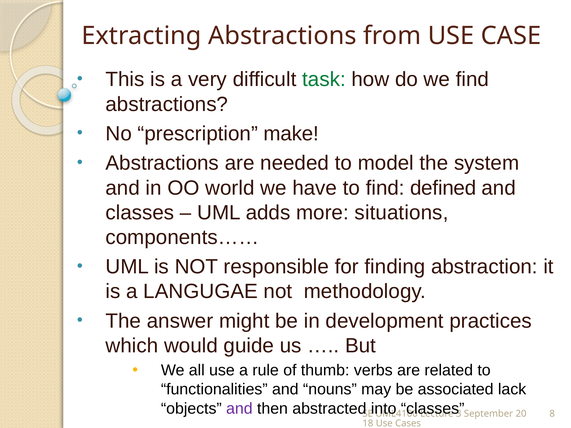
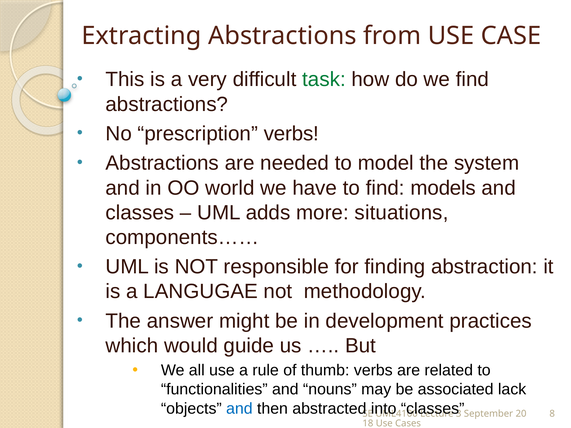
prescription make: make -> verbs
defined: defined -> models
and at (239, 409) colour: purple -> blue
